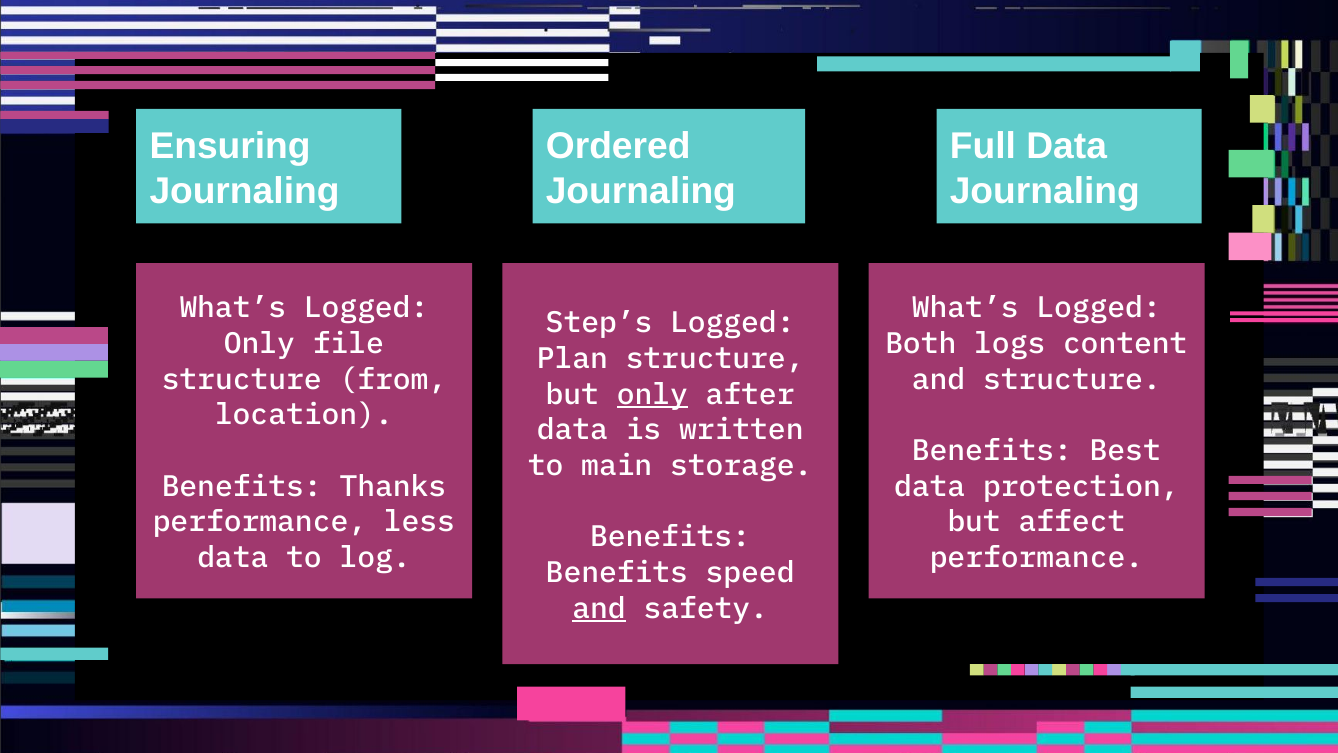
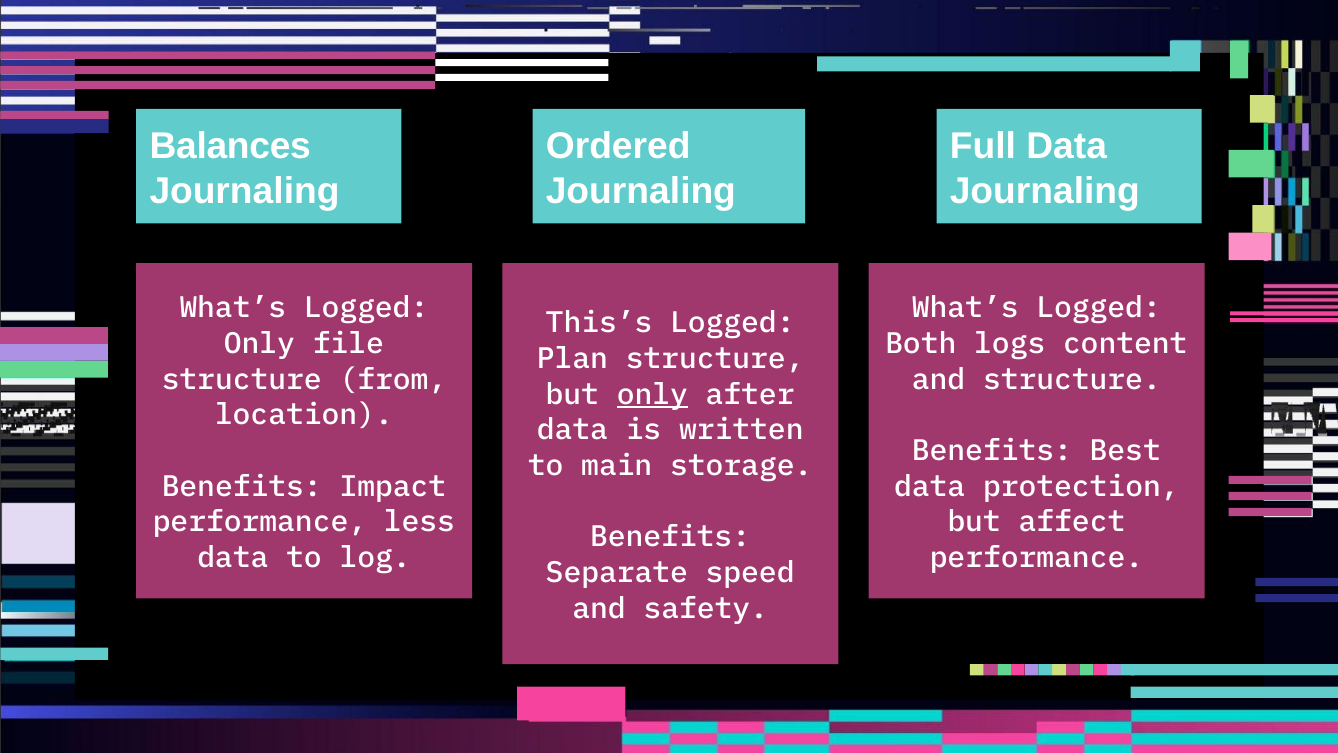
Ensuring: Ensuring -> Balances
Step’s: Step’s -> This’s
Thanks: Thanks -> Impact
Benefits at (617, 573): Benefits -> Separate
and at (599, 608) underline: present -> none
